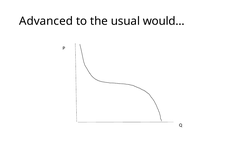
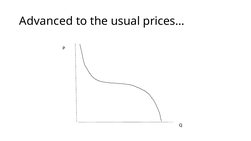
would…: would… -> prices…
